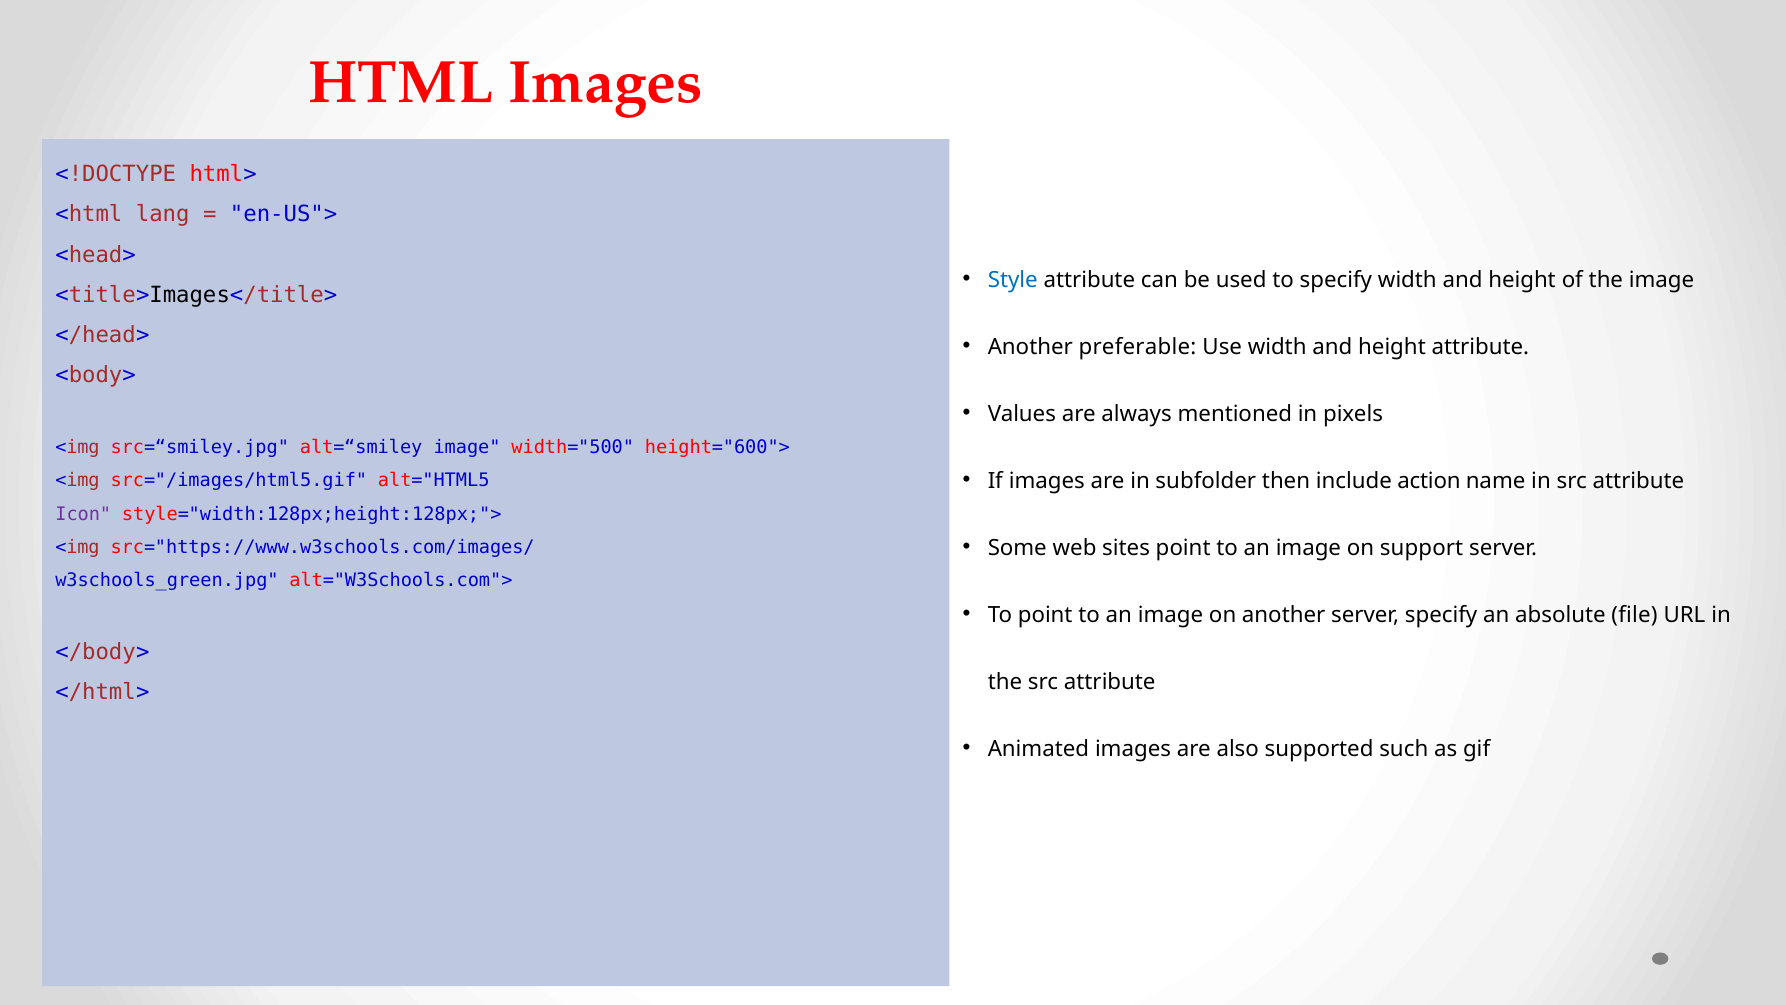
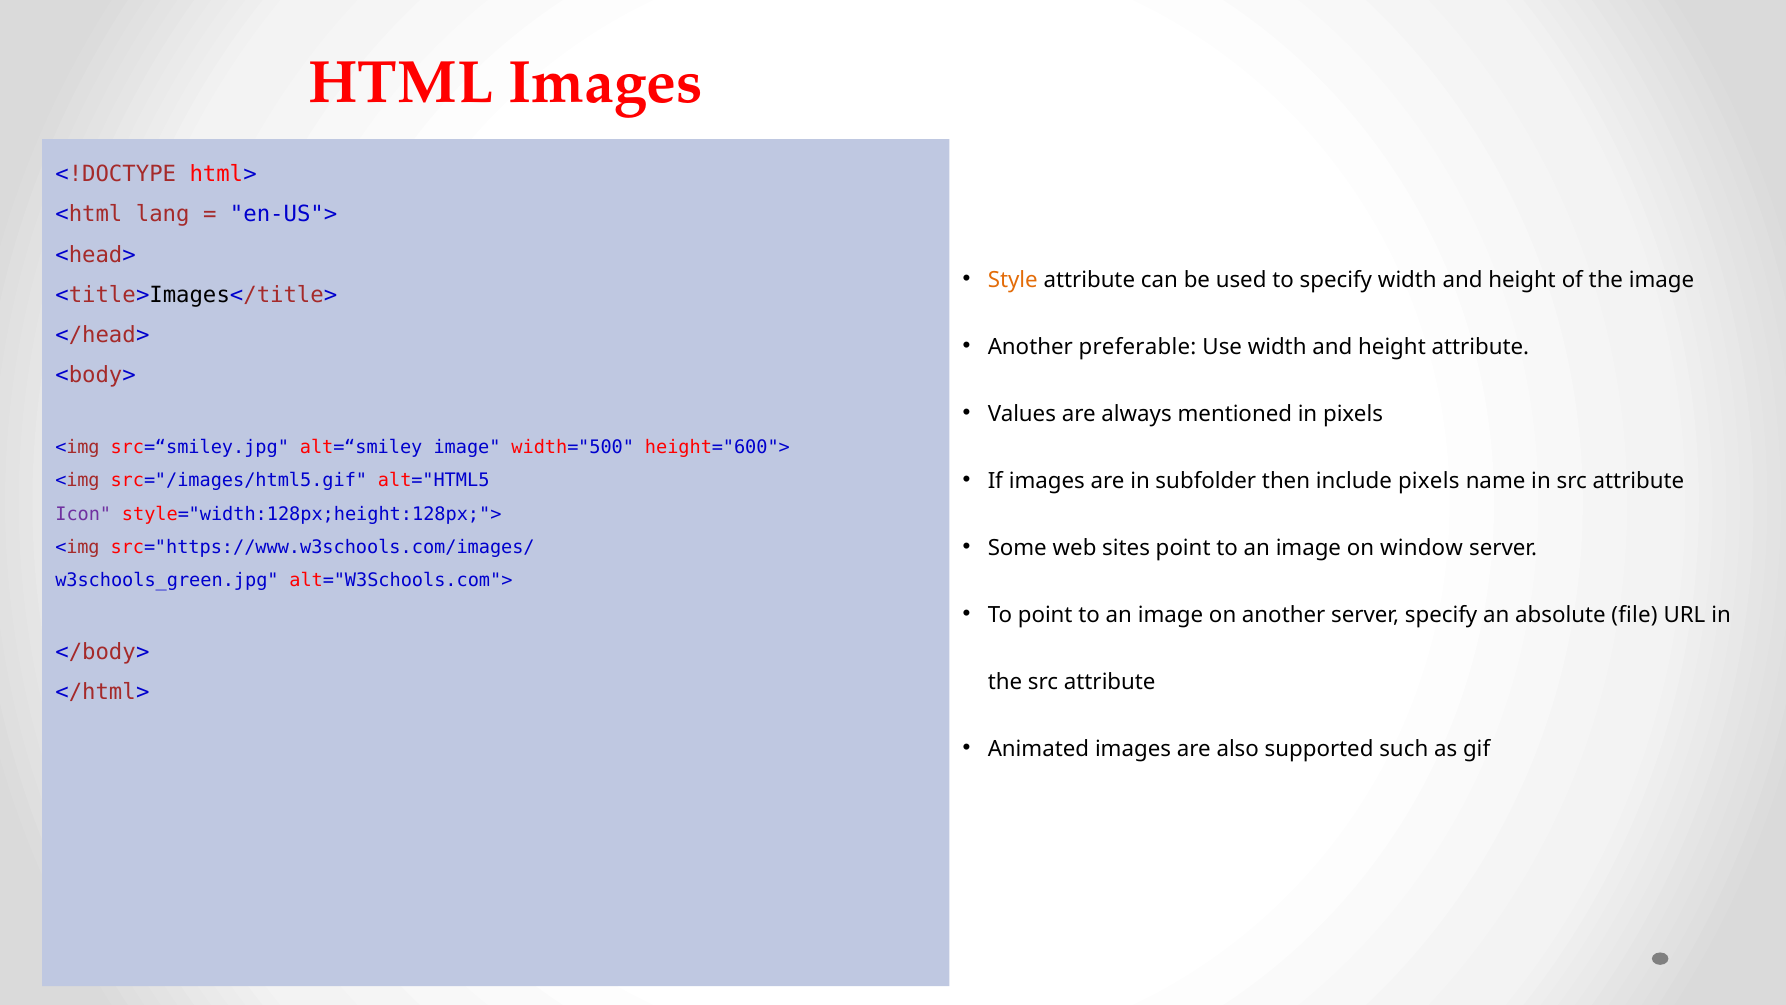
Style colour: blue -> orange
include action: action -> pixels
support: support -> window
